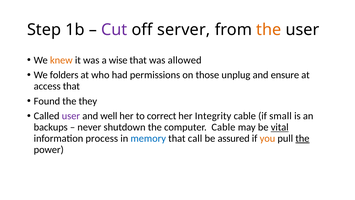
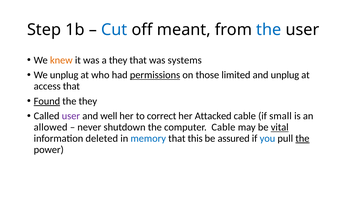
Cut colour: purple -> blue
server: server -> meant
the at (269, 30) colour: orange -> blue
a wise: wise -> they
allowed: allowed -> systems
We folders: folders -> unplug
permissions underline: none -> present
unplug: unplug -> limited
and ensure: ensure -> unplug
Found underline: none -> present
Integrity: Integrity -> Attacked
backups: backups -> allowed
process: process -> deleted
call: call -> this
you colour: orange -> blue
